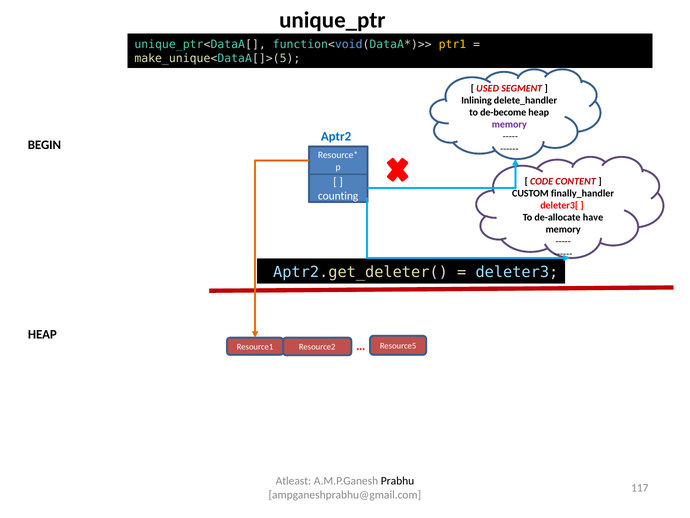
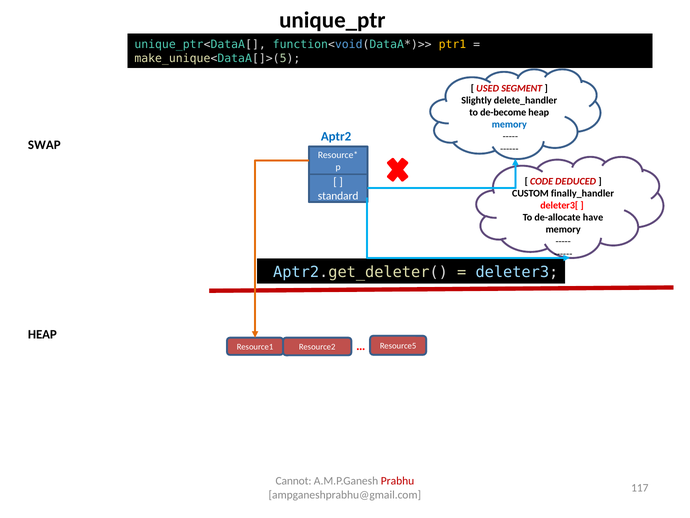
Inlining: Inlining -> Slightly
memory at (509, 124) colour: purple -> blue
BEGIN: BEGIN -> SWAP
CONTENT: CONTENT -> DEDUCED
counting: counting -> standard
Atleast: Atleast -> Cannot
Prabhu colour: black -> red
